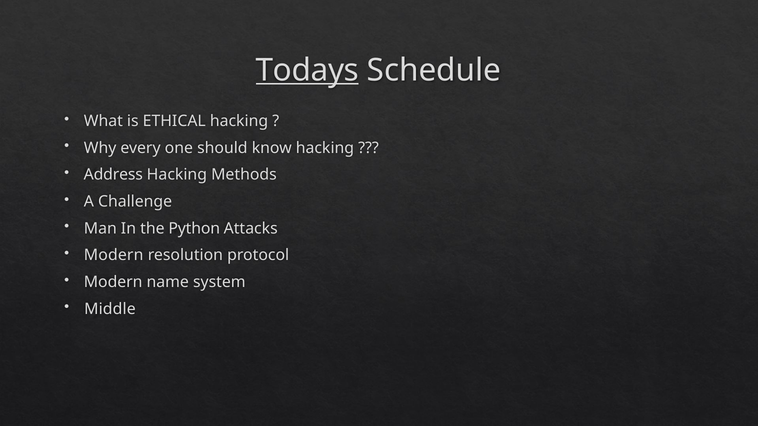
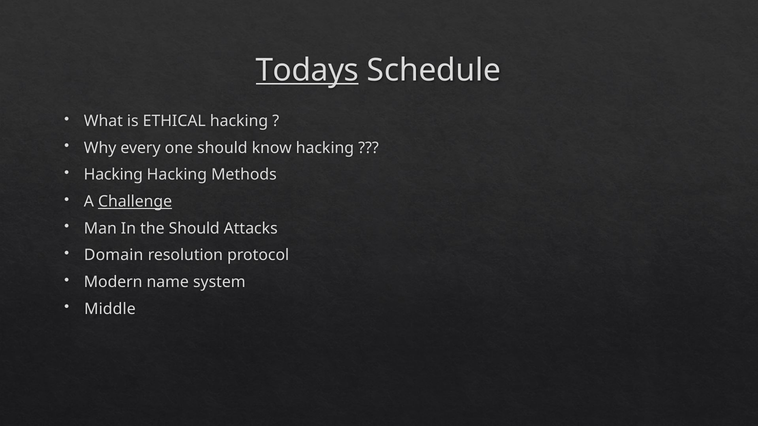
Address at (113, 175): Address -> Hacking
Challenge underline: none -> present
the Python: Python -> Should
Modern at (114, 255): Modern -> Domain
